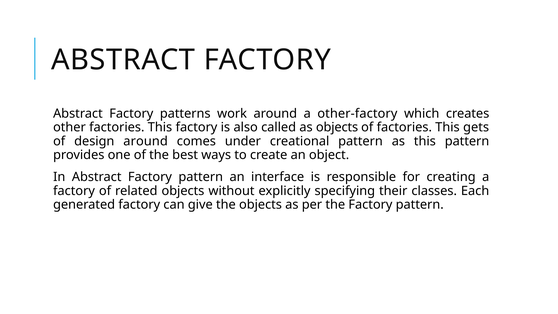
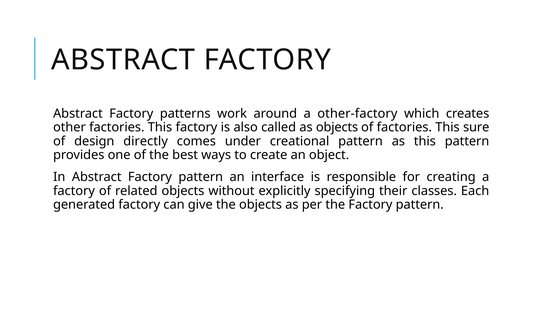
gets: gets -> sure
design around: around -> directly
